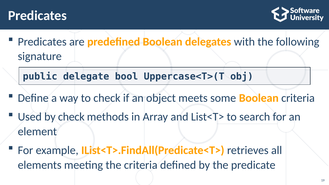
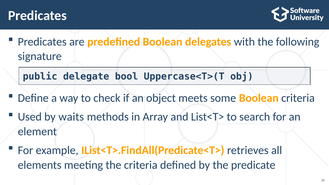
by check: check -> waits
